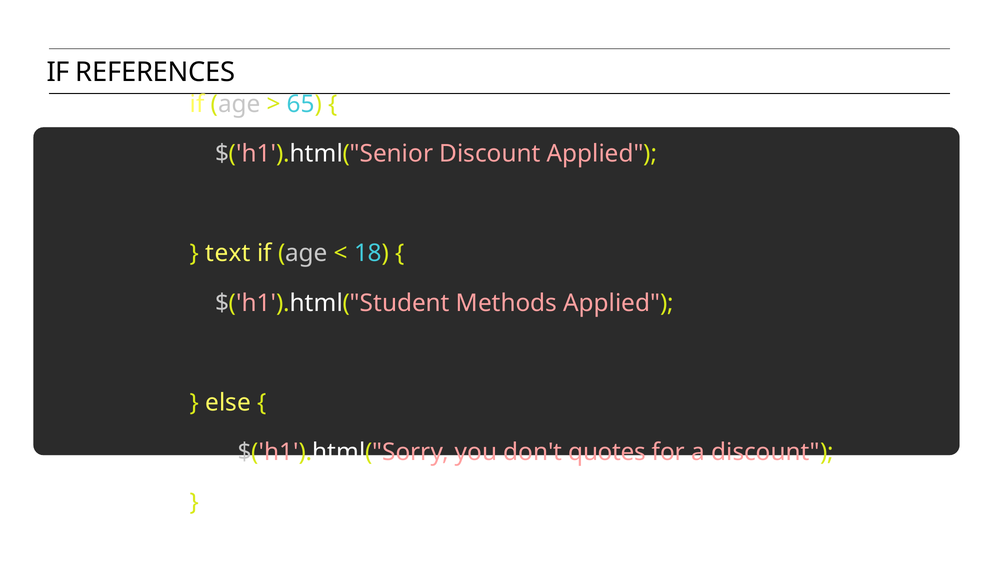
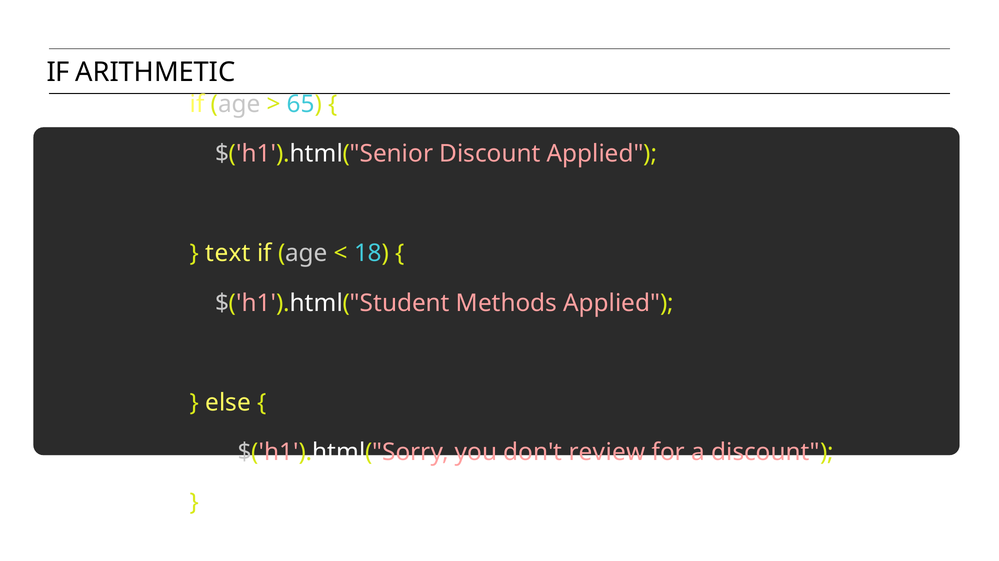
REFERENCES: REFERENCES -> ARITHMETIC
quotes: quotes -> review
